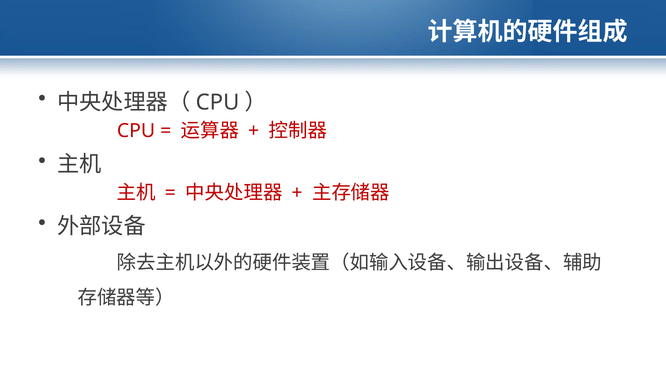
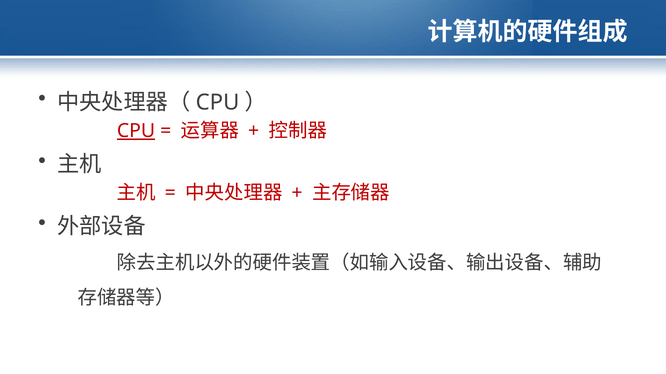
CPU at (136, 131) underline: none -> present
